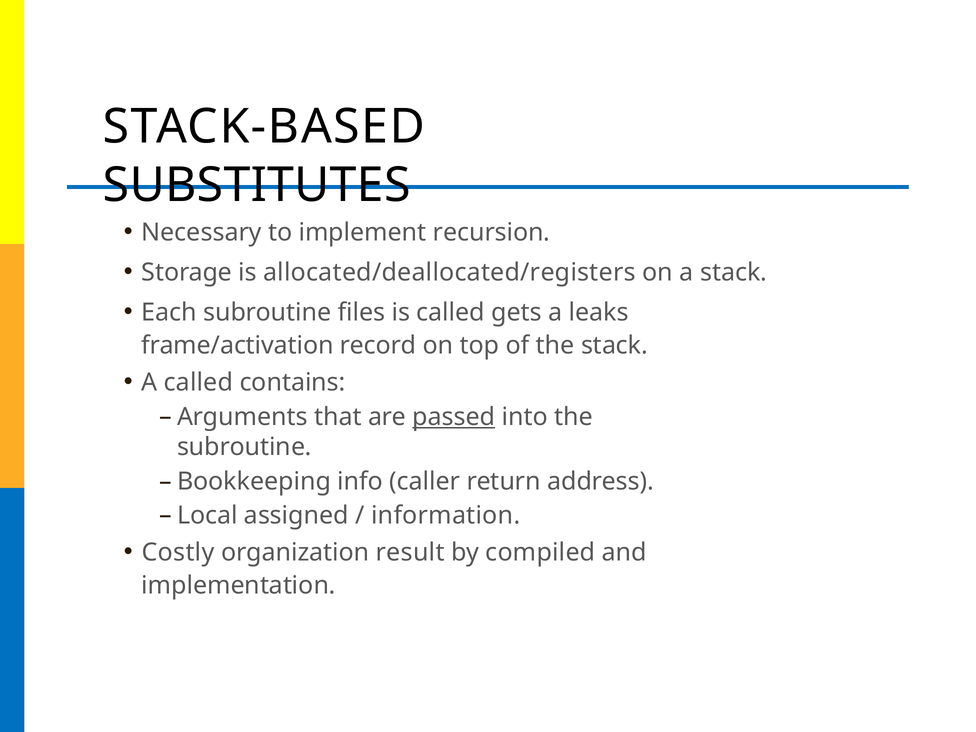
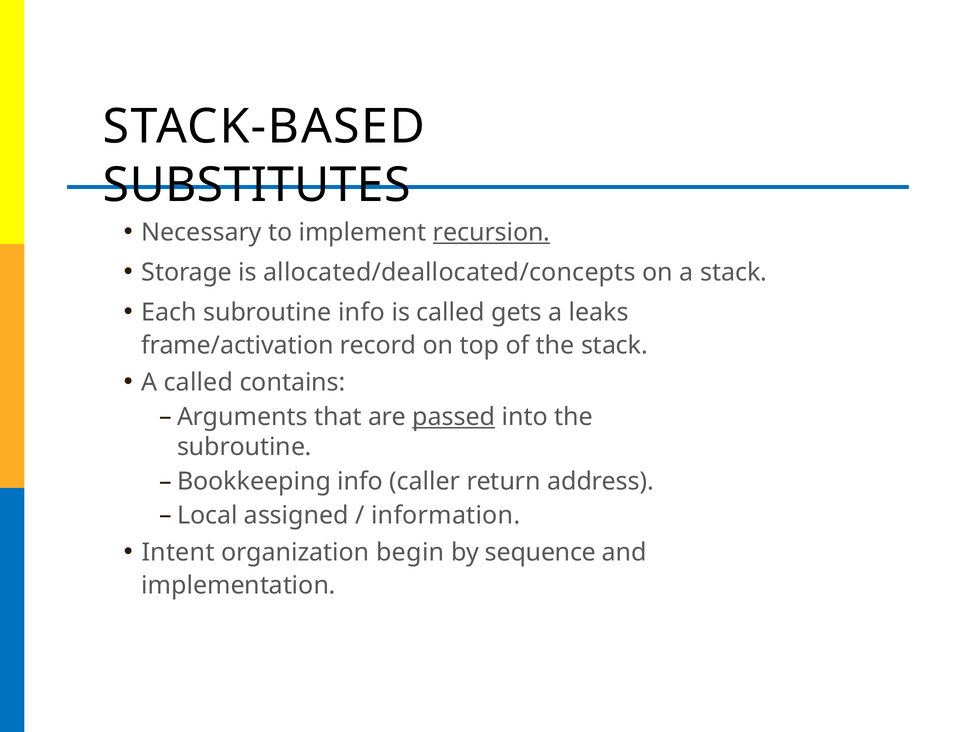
recursion underline: none -> present
allocated/deallocated/registers: allocated/deallocated/registers -> allocated/deallocated/concepts
subroutine files: files -> info
Costly: Costly -> Intent
result: result -> begin
compiled: compiled -> sequence
